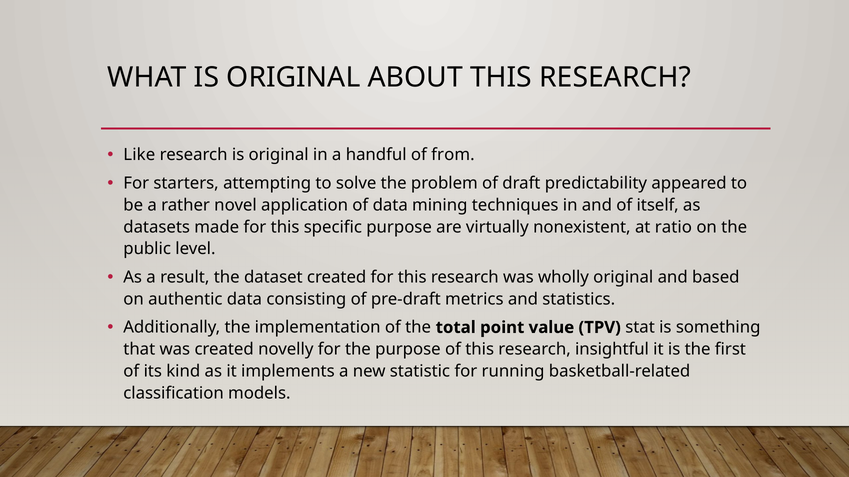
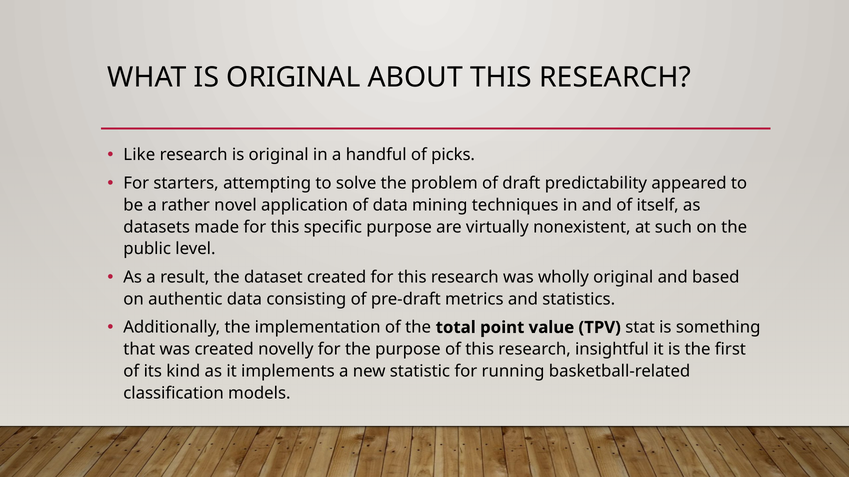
from: from -> picks
ratio: ratio -> such
